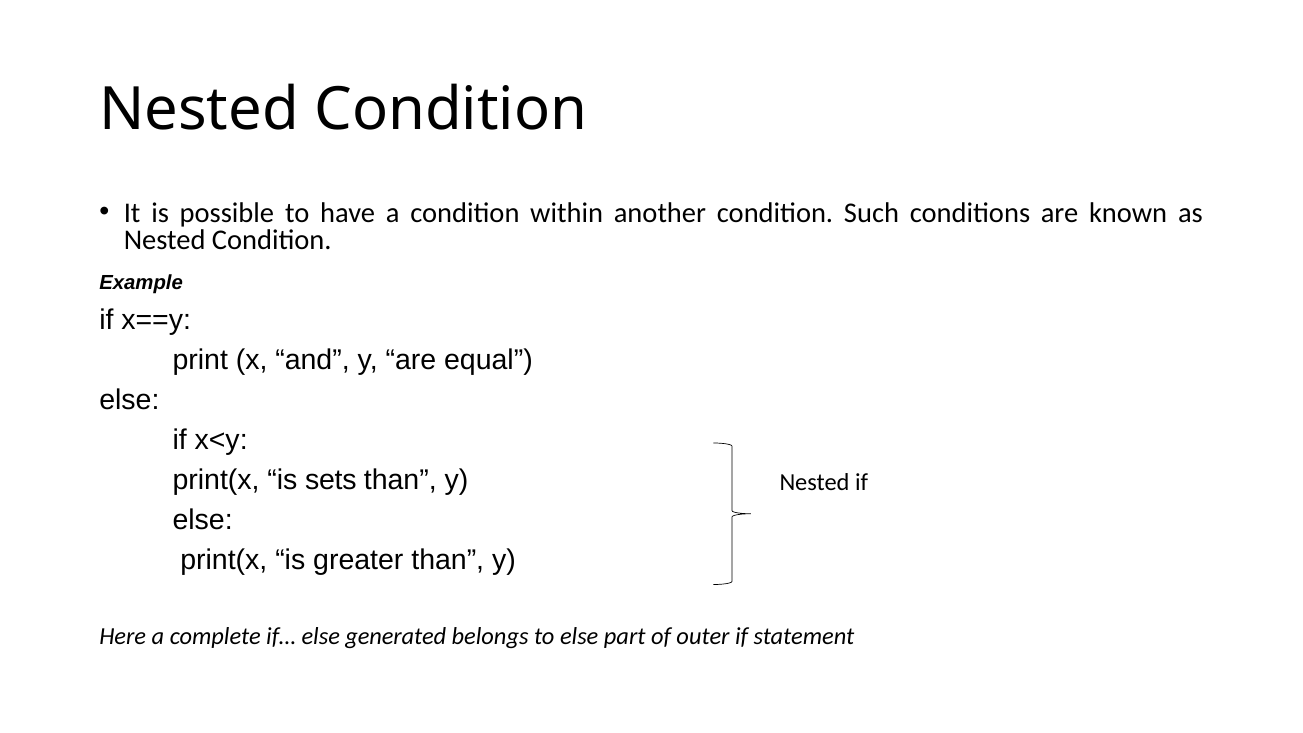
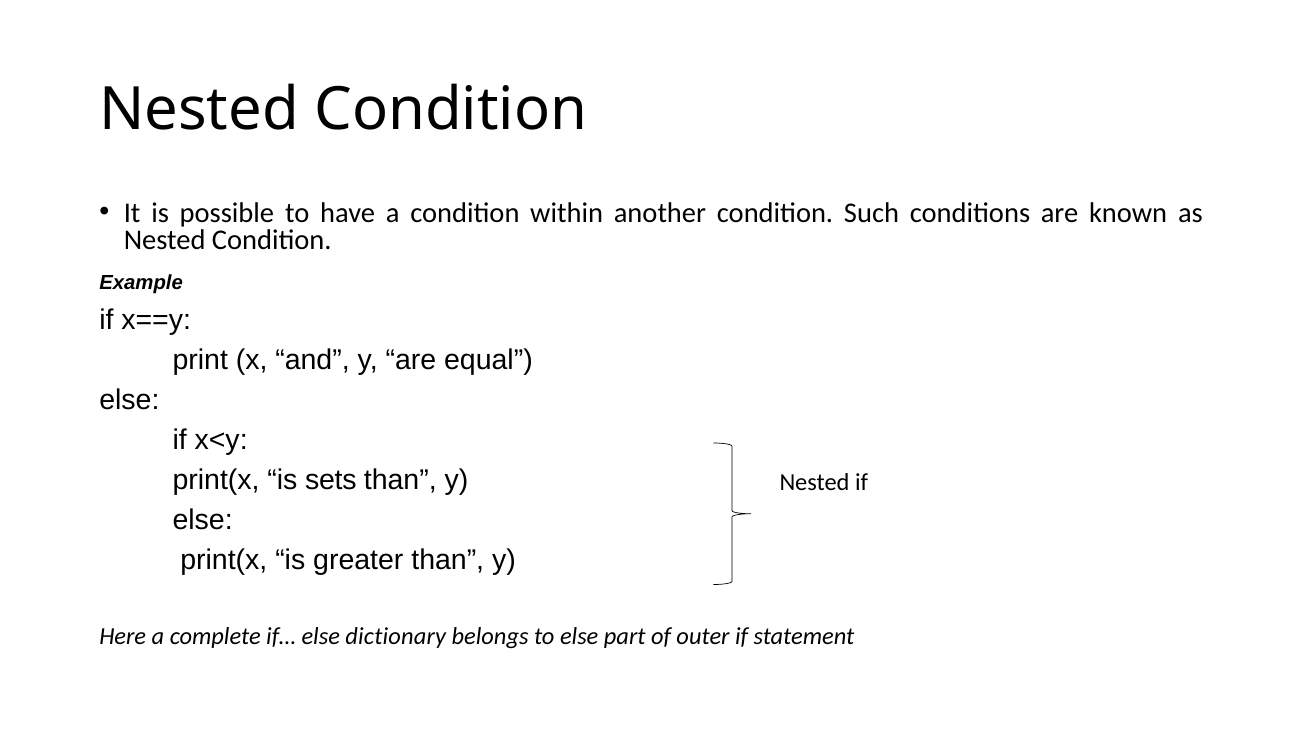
generated: generated -> dictionary
